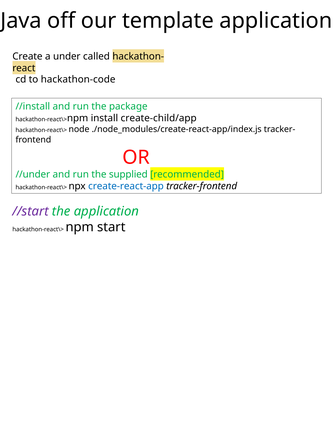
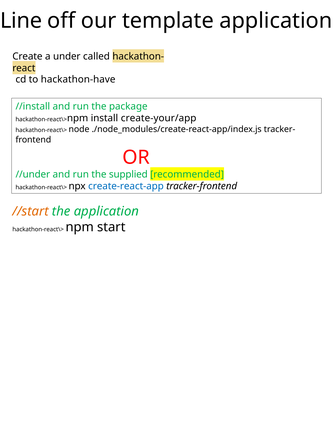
Java: Java -> Line
hackathon-code: hackathon-code -> hackathon-have
create-child/app: create-child/app -> create-your/app
//start colour: purple -> orange
